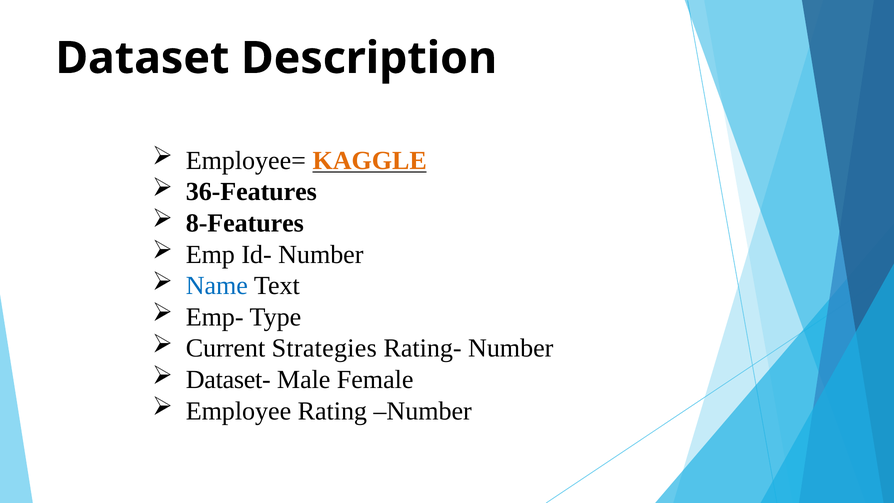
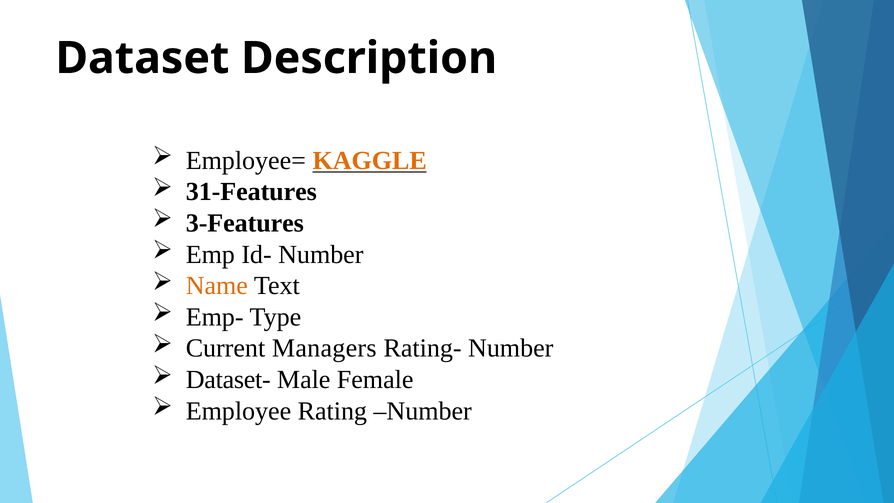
36-Features: 36-Features -> 31-Features
8-Features: 8-Features -> 3-Features
Name colour: blue -> orange
Strategies: Strategies -> Managers
